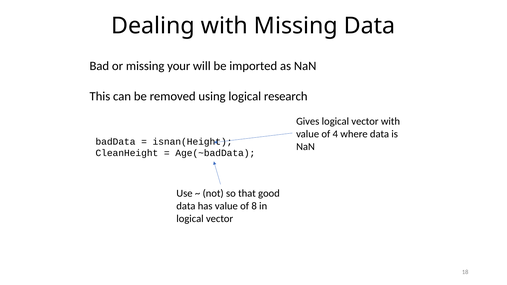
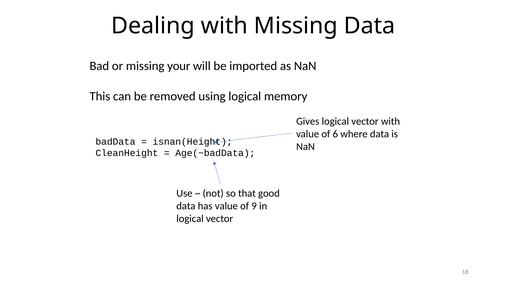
research: research -> memory
4: 4 -> 6
8: 8 -> 9
